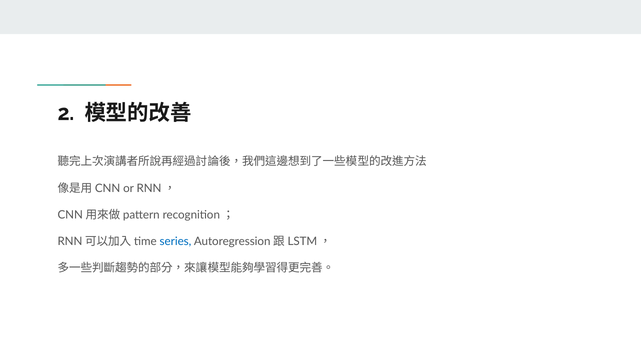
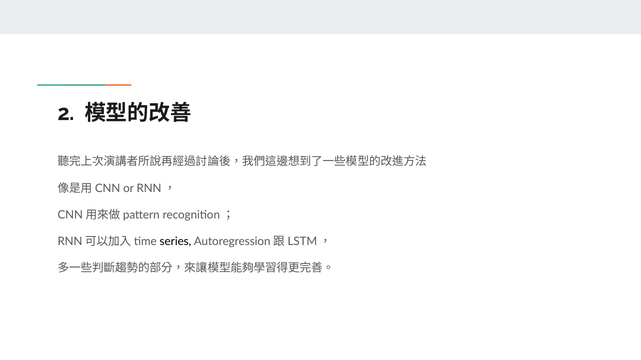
series colour: blue -> black
